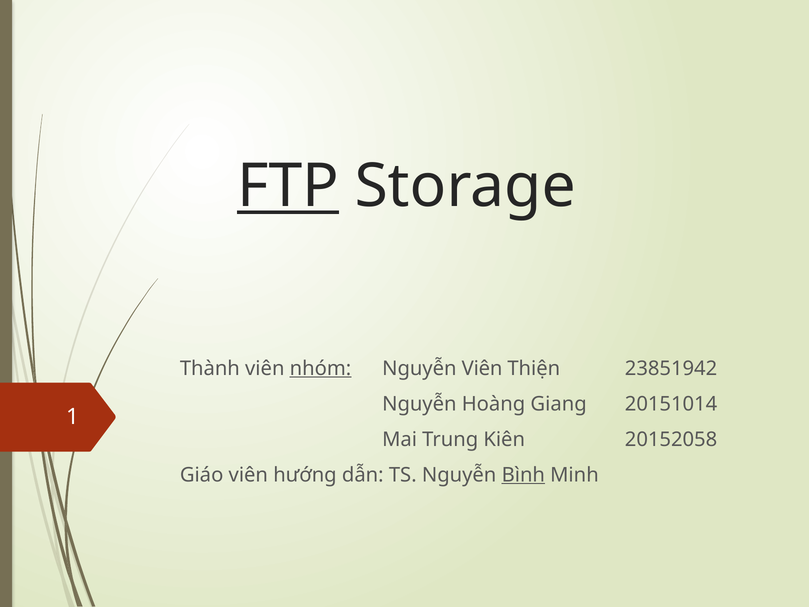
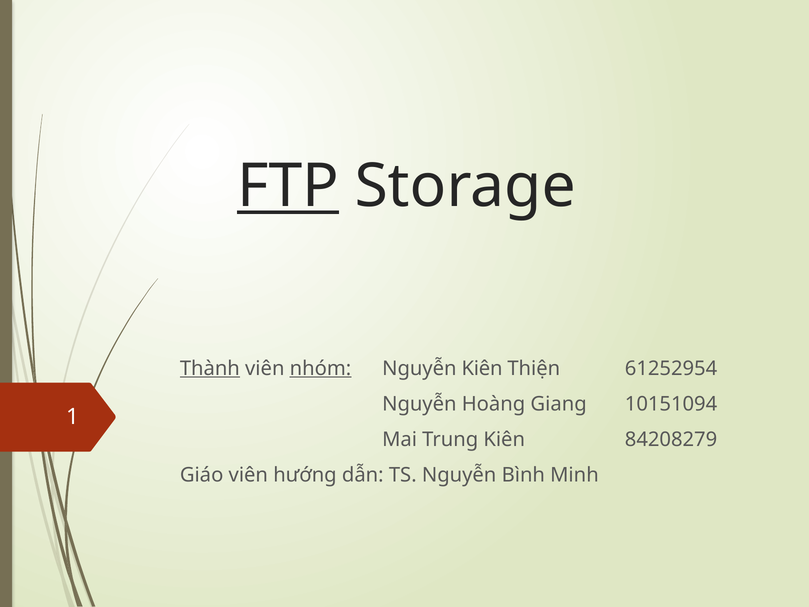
Thành underline: none -> present
Nguyễn Viên: Viên -> Kiên
23851942: 23851942 -> 61252954
20151014: 20151014 -> 10151094
20152058: 20152058 -> 84208279
Bình underline: present -> none
